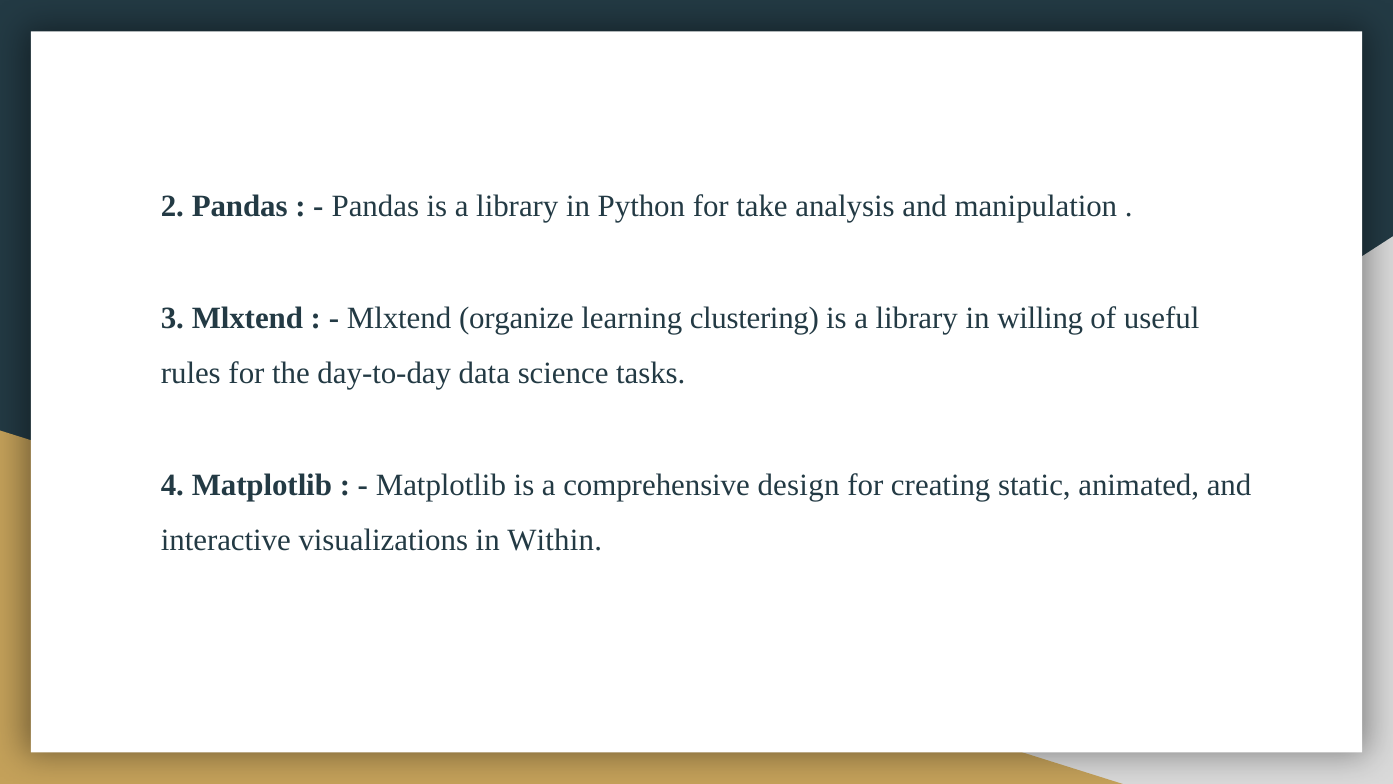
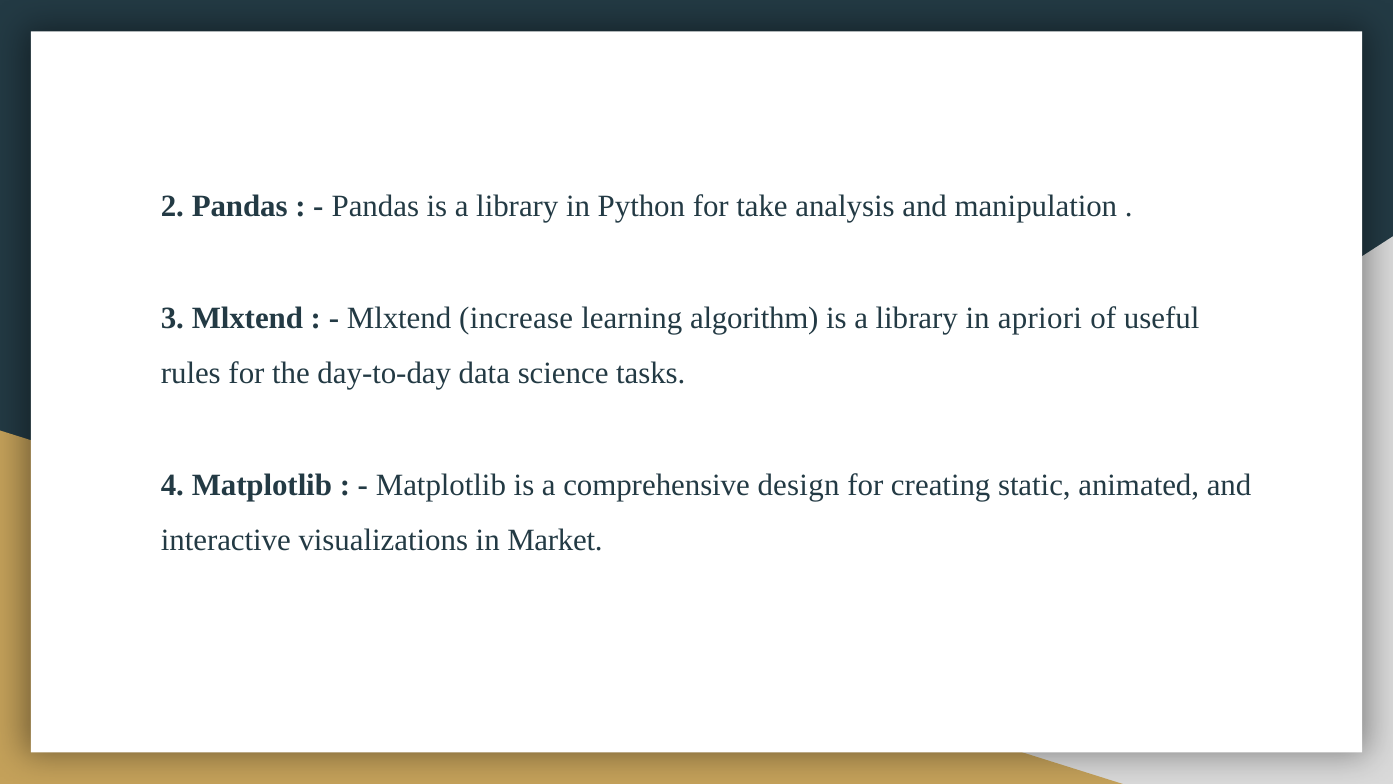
organize: organize -> increase
clustering: clustering -> algorithm
willing: willing -> apriori
Within: Within -> Market
